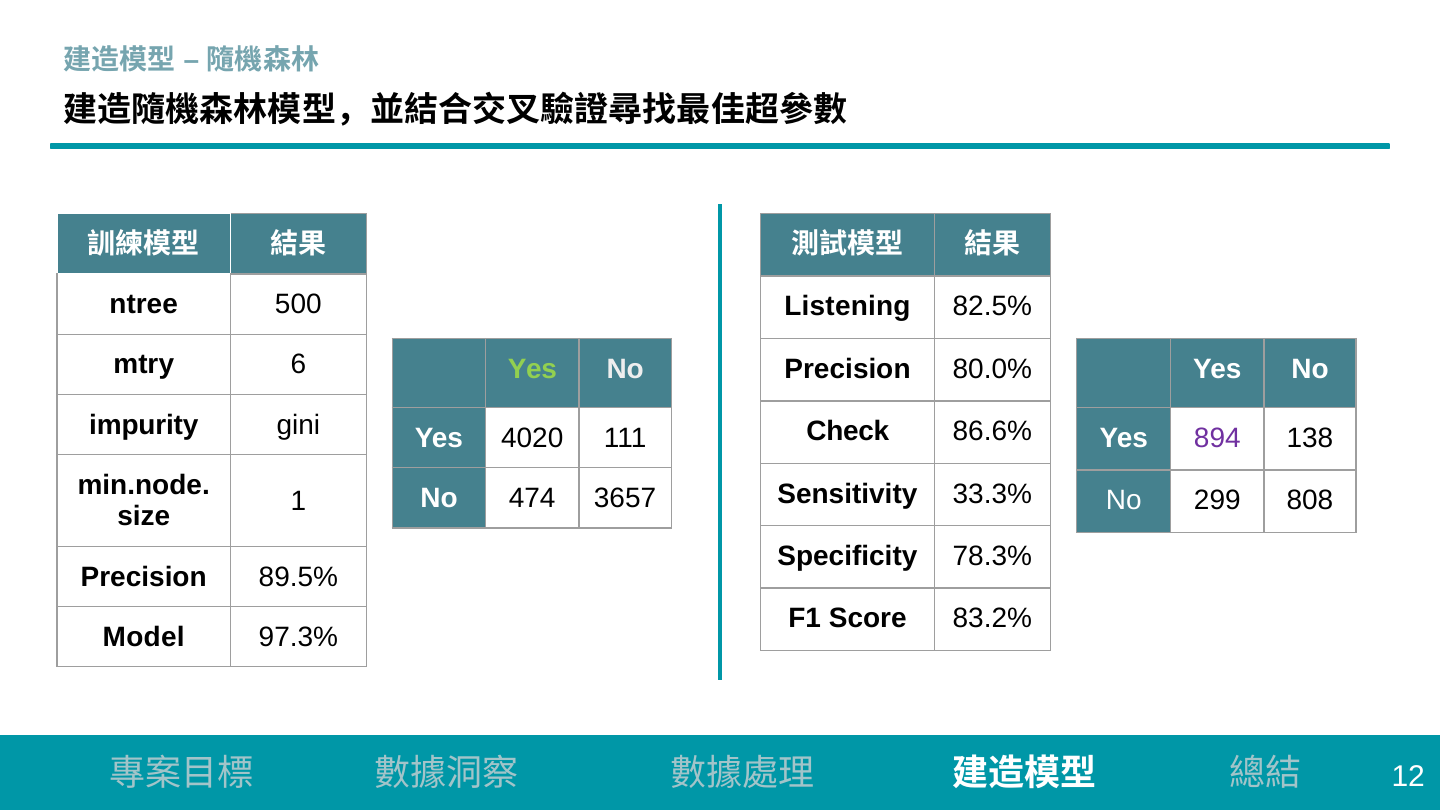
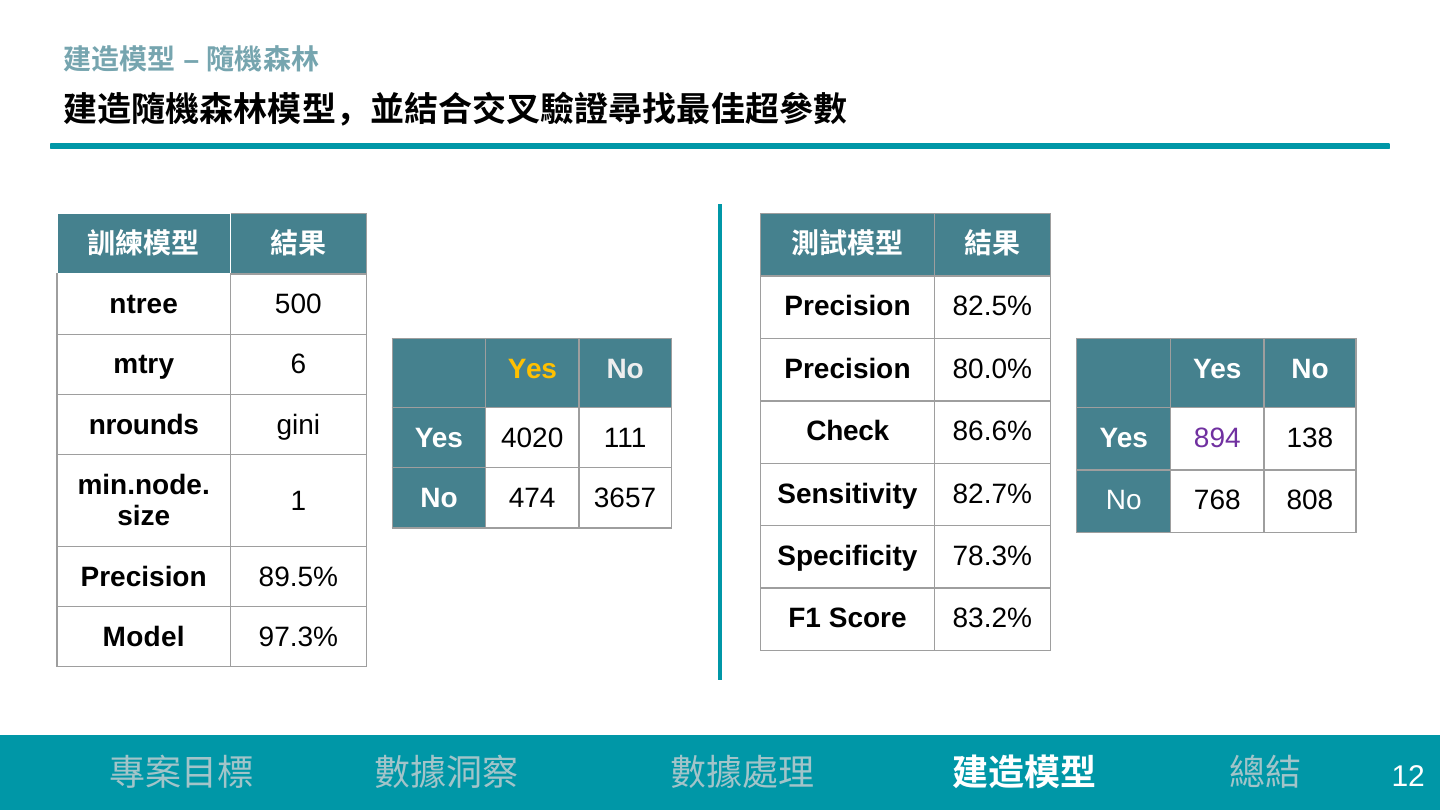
Listening at (847, 307): Listening -> Precision
Yes at (532, 369) colour: light green -> yellow
impurity: impurity -> nrounds
33.3%: 33.3% -> 82.7%
299: 299 -> 768
